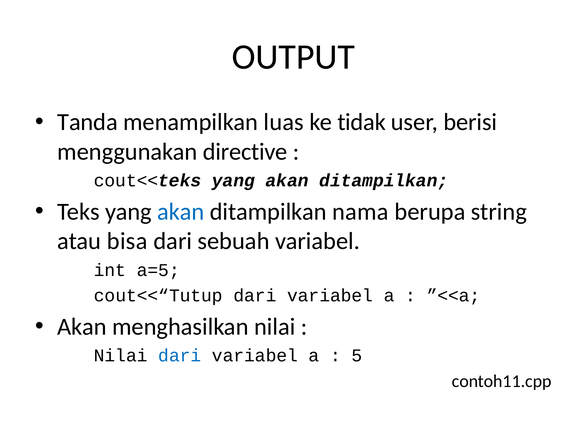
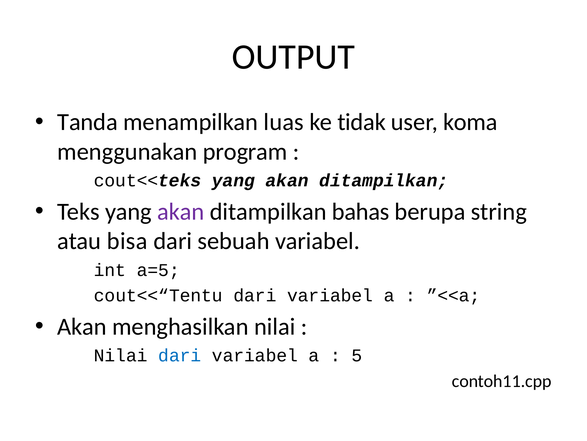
berisi: berisi -> koma
directive: directive -> program
akan at (181, 211) colour: blue -> purple
nama: nama -> bahas
cout<<“Tutup: cout<<“Tutup -> cout<<“Tentu
